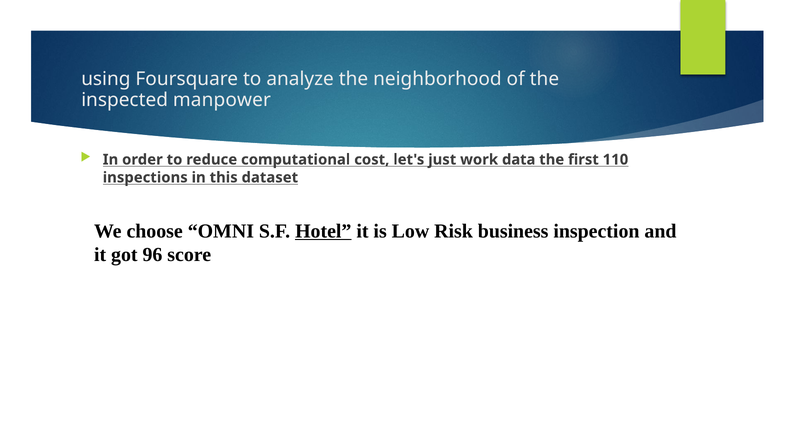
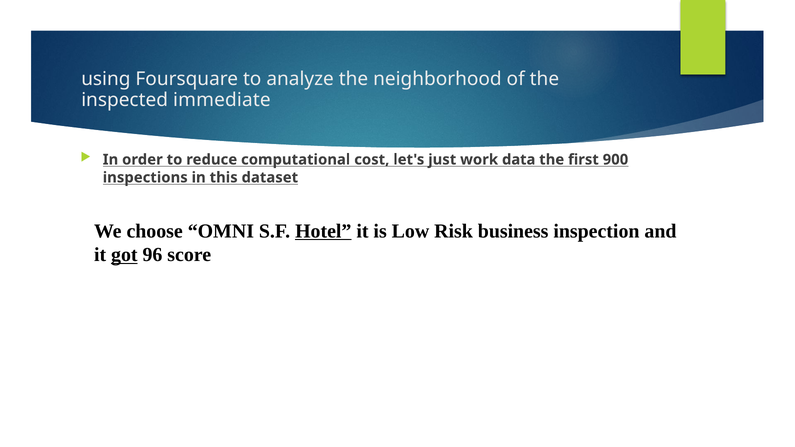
manpower: manpower -> immediate
110: 110 -> 900
got underline: none -> present
